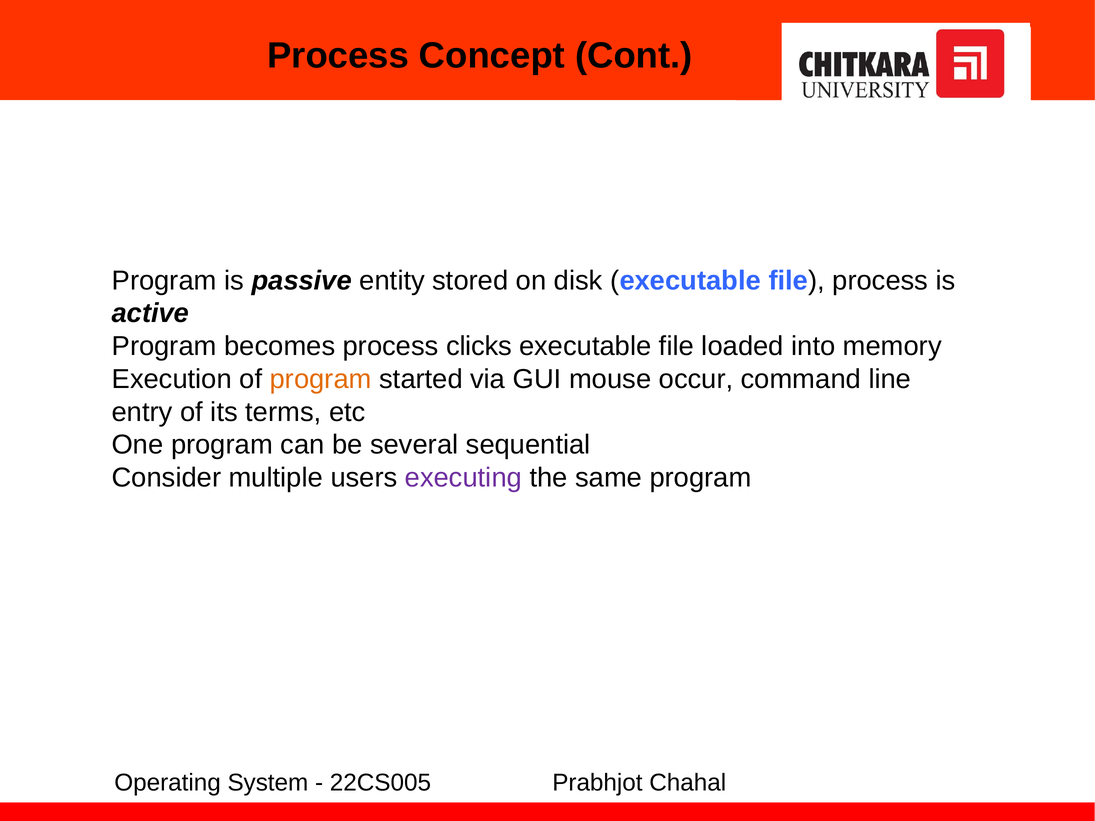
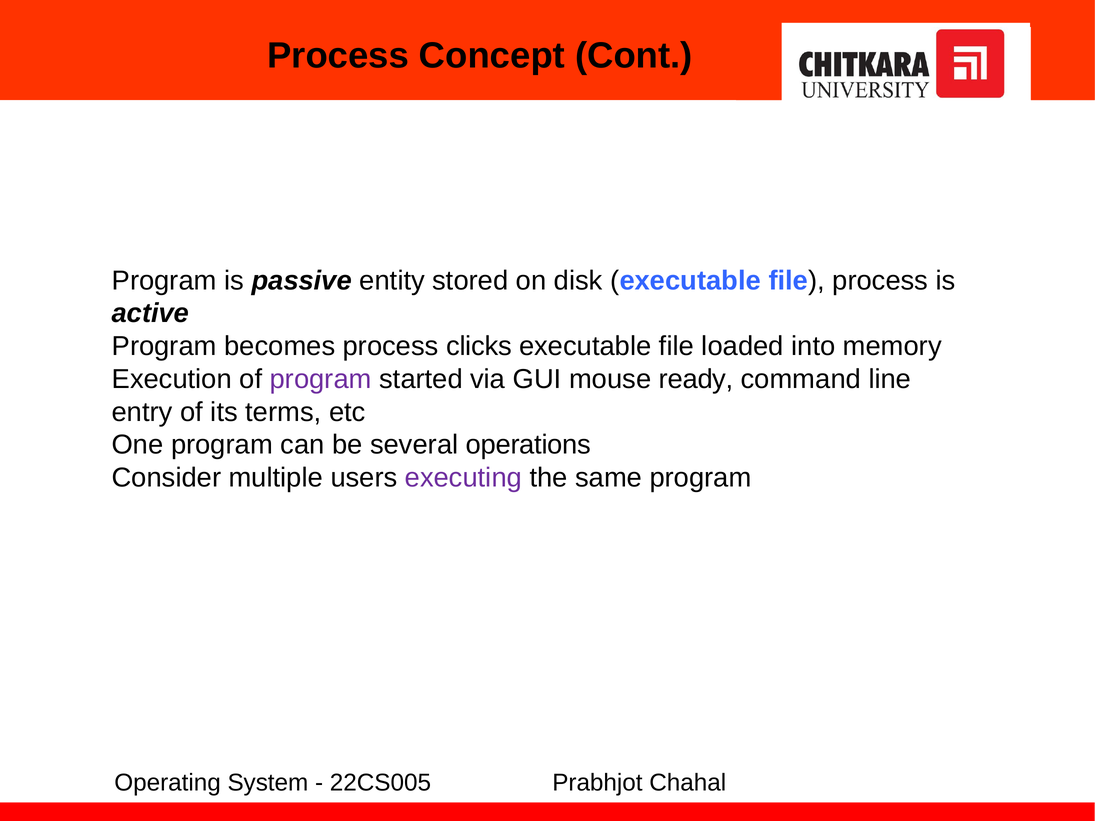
program at (321, 379) colour: orange -> purple
occur: occur -> ready
sequential: sequential -> operations
